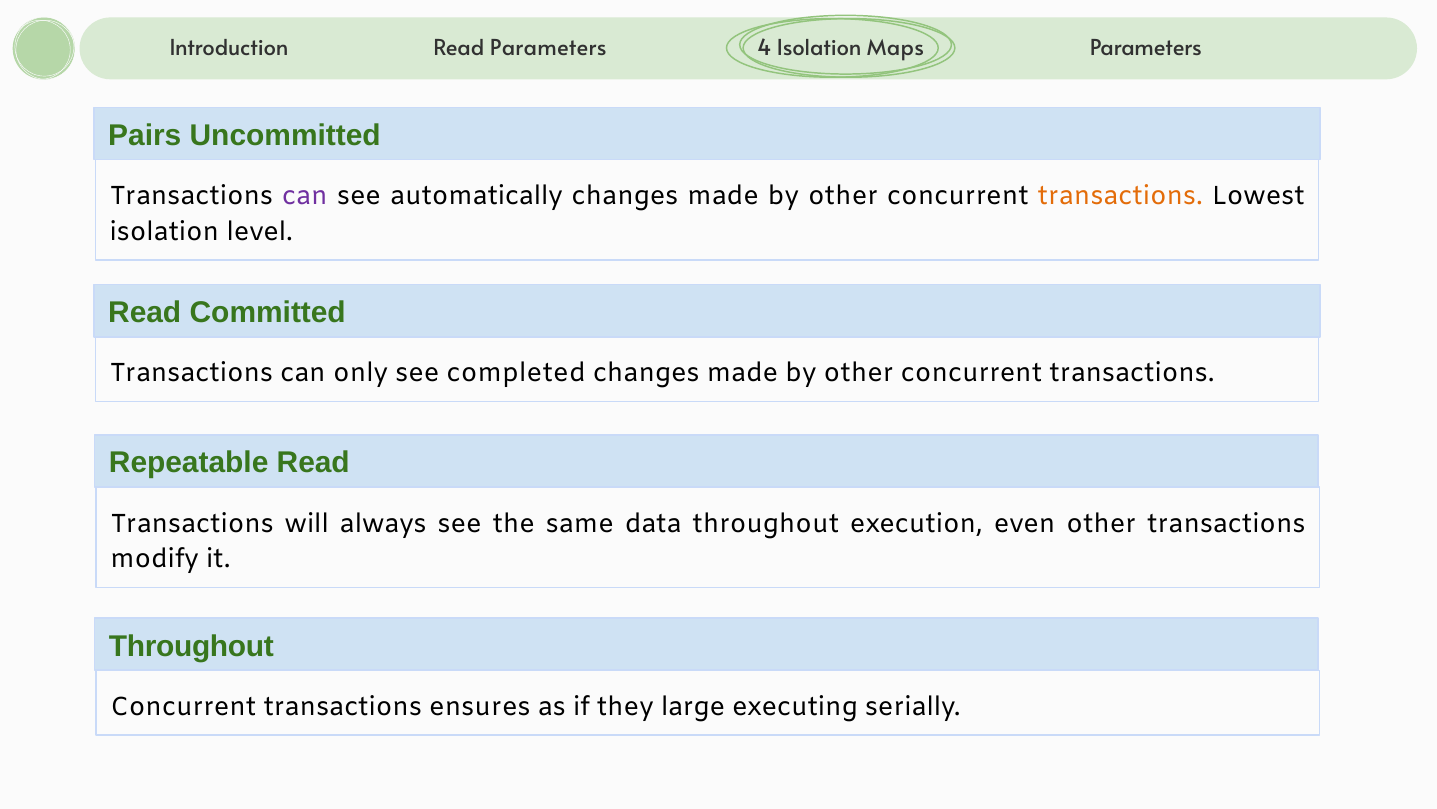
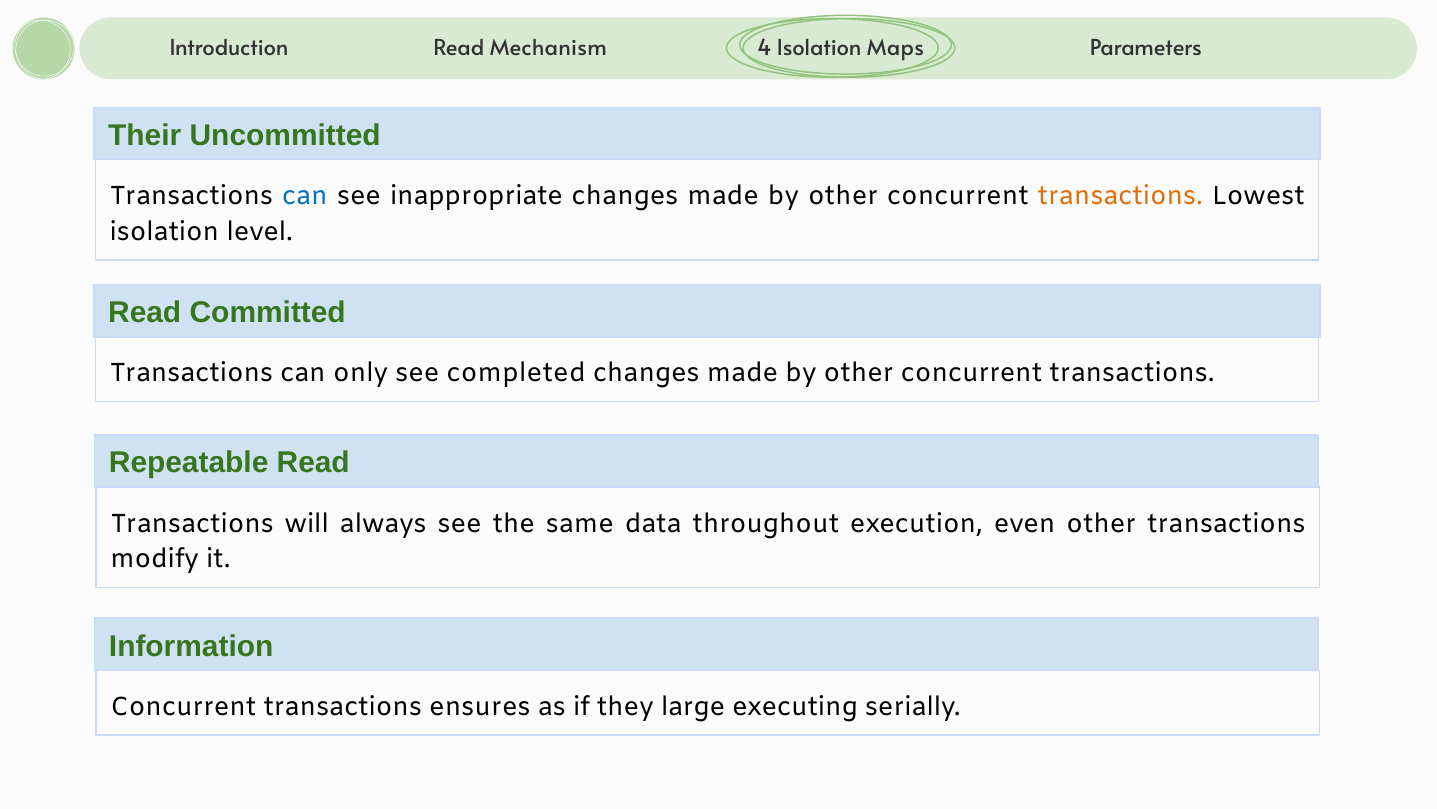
Read Parameters: Parameters -> Mechanism
Pairs: Pairs -> Their
can at (305, 196) colour: purple -> blue
automatically: automatically -> inappropriate
Throughout at (191, 646): Throughout -> Information
